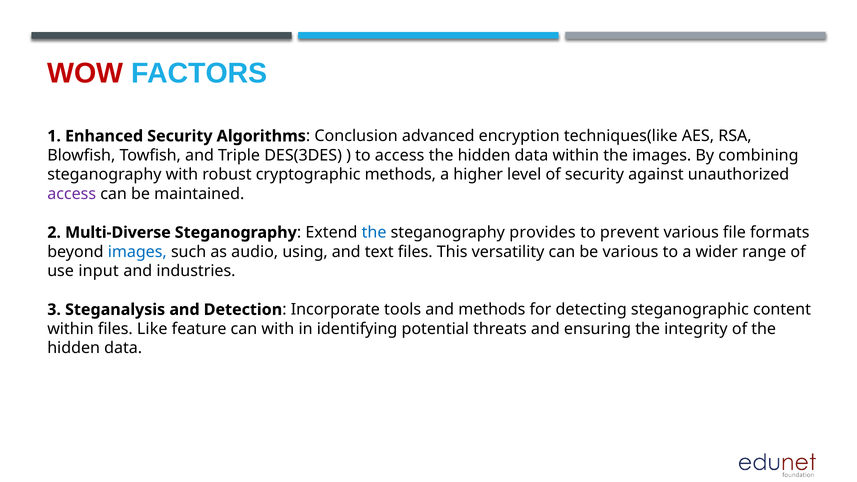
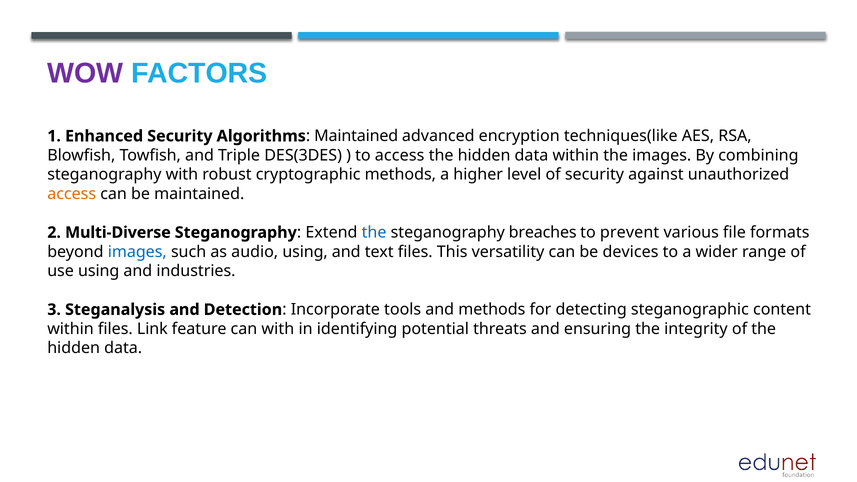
WOW colour: red -> purple
Conclusion at (356, 136): Conclusion -> Maintained
access at (72, 194) colour: purple -> orange
provides: provides -> breaches
be various: various -> devices
use input: input -> using
Like: Like -> Link
